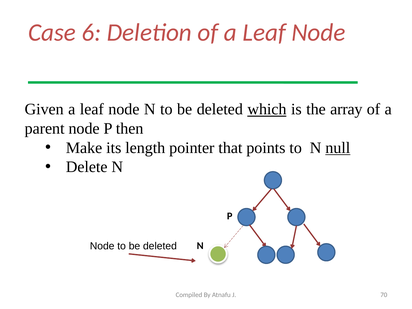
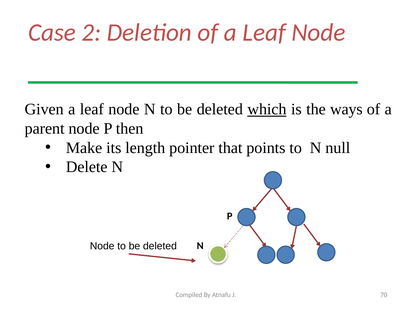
6: 6 -> 2
array: array -> ways
null underline: present -> none
